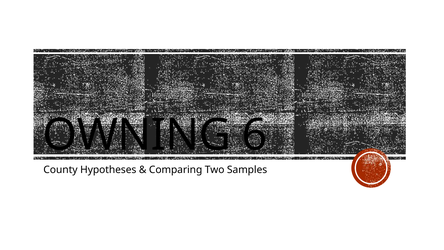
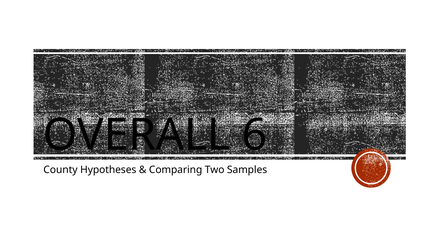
OWNING: OWNING -> OVERALL
